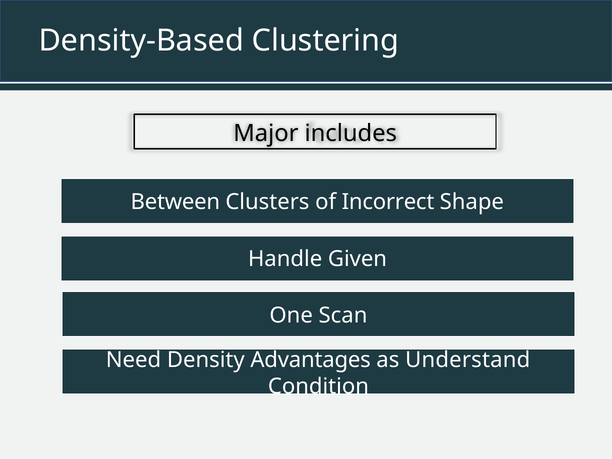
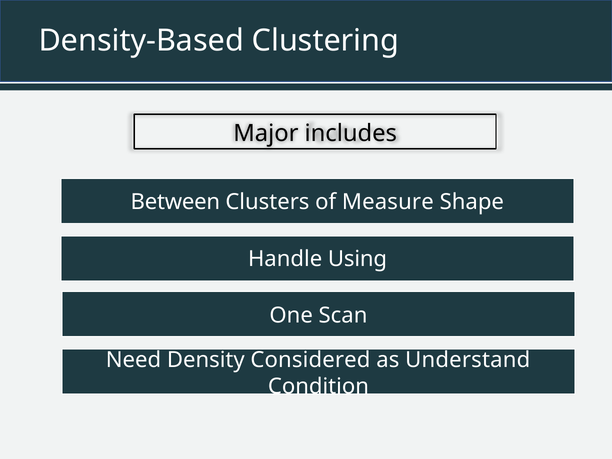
Incorrect: Incorrect -> Measure
Given: Given -> Using
Advantages: Advantages -> Considered
